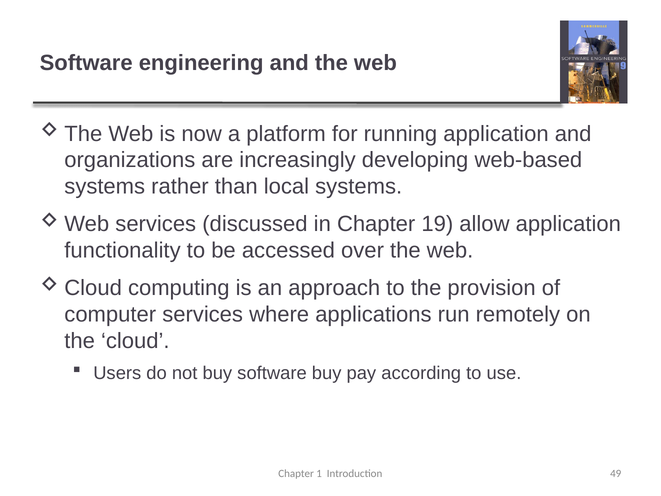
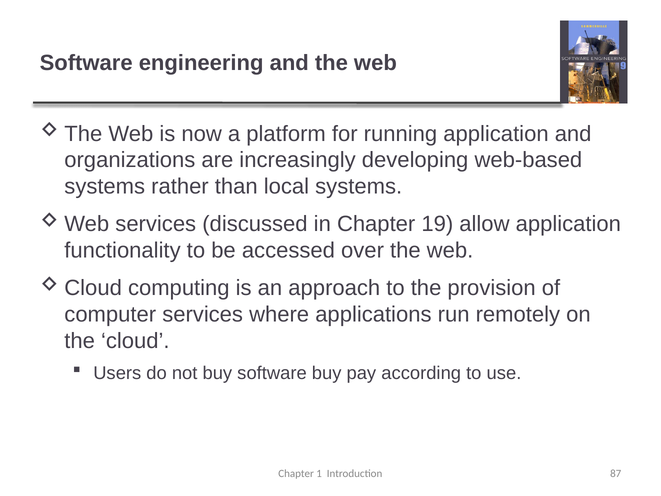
49: 49 -> 87
